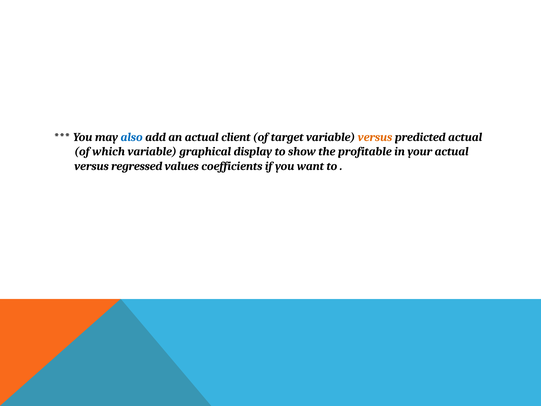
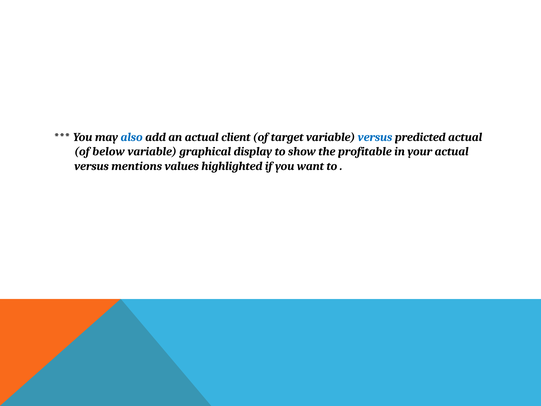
versus at (375, 137) colour: orange -> blue
which: which -> below
regressed: regressed -> mentions
coefficients: coefficients -> highlighted
